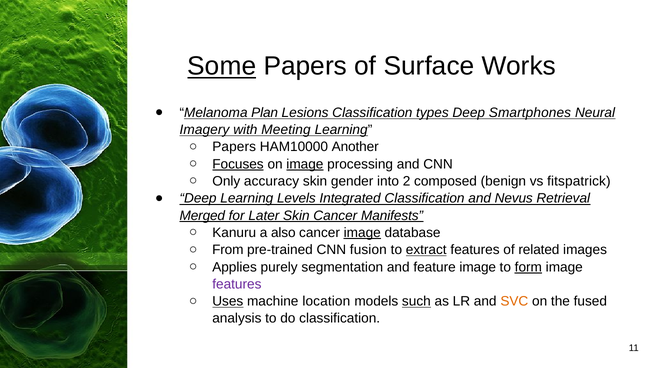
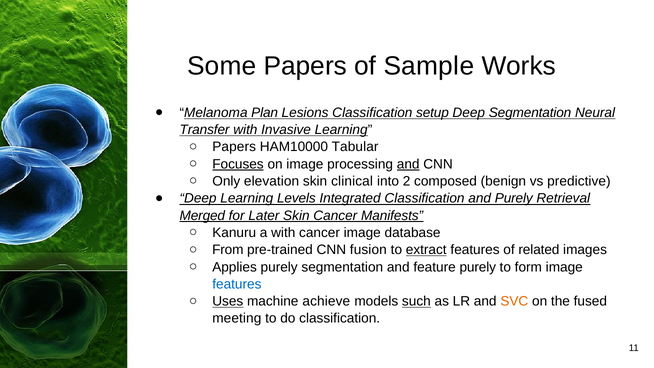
Some underline: present -> none
Surface: Surface -> Sample
types: types -> setup
Deep Smartphones: Smartphones -> Segmentation
Imagery: Imagery -> Transfer
Meeting: Meeting -> Invasive
Another: Another -> Tabular
image at (305, 164) underline: present -> none
and at (408, 164) underline: none -> present
accuracy: accuracy -> elevation
gender: gender -> clinical
fitspatrick: fitspatrick -> predictive
and Nevus: Nevus -> Purely
a also: also -> with
image at (362, 233) underline: present -> none
feature image: image -> purely
form underline: present -> none
features at (237, 284) colour: purple -> blue
location: location -> achieve
analysis: analysis -> meeting
